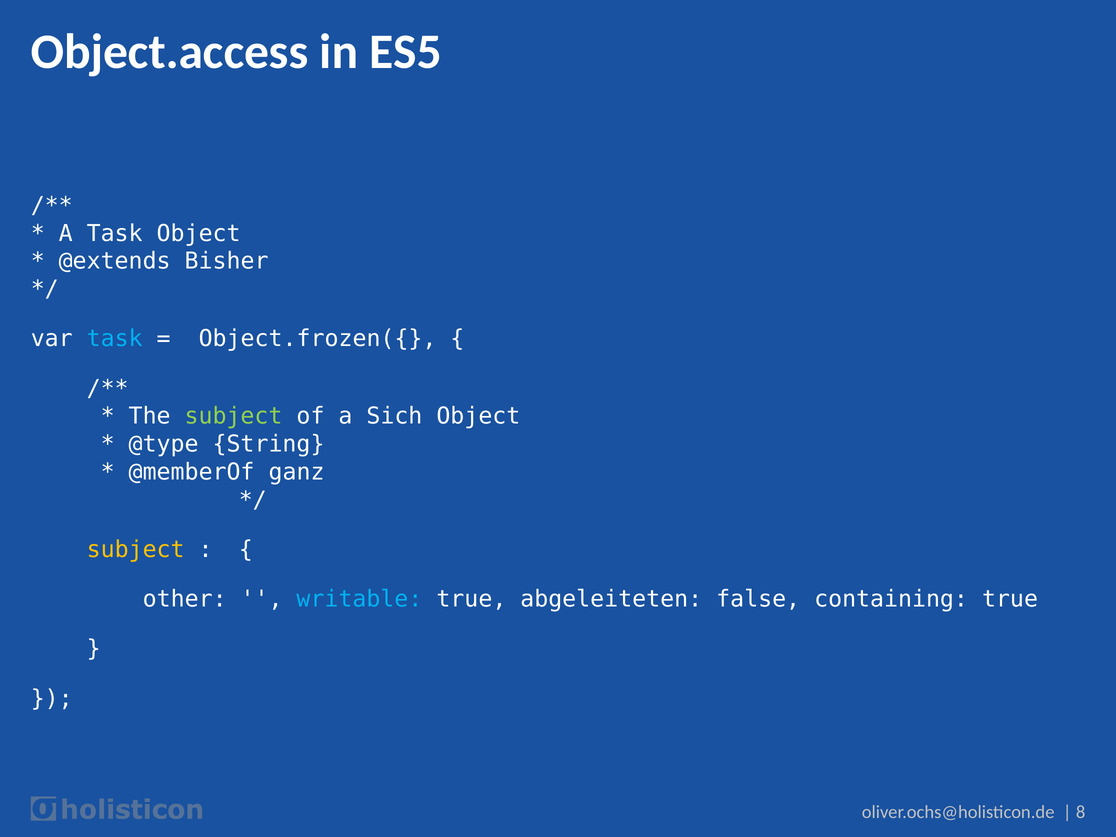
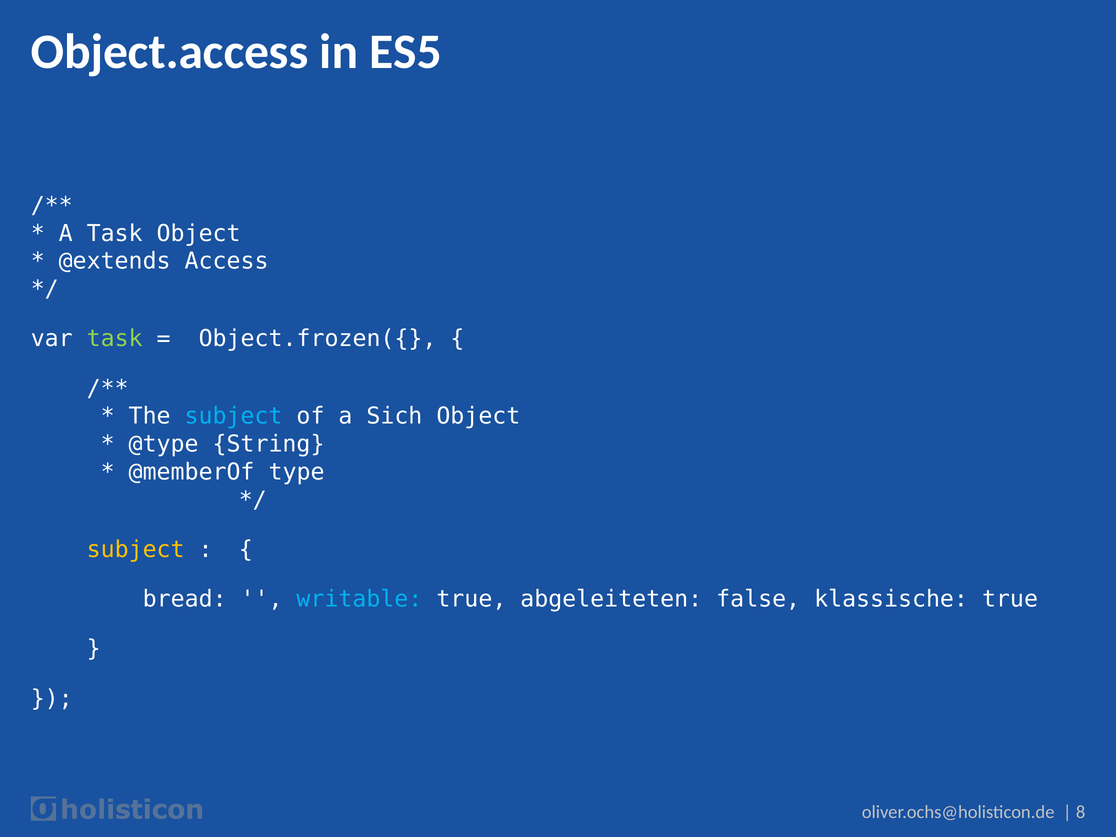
Bisher: Bisher -> Access
task at (115, 339) colour: light blue -> light green
subject at (233, 416) colour: light green -> light blue
ganz: ganz -> type
other: other -> bread
containing: containing -> klassische
